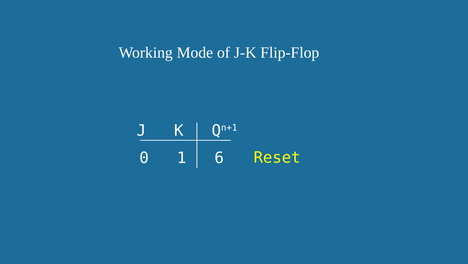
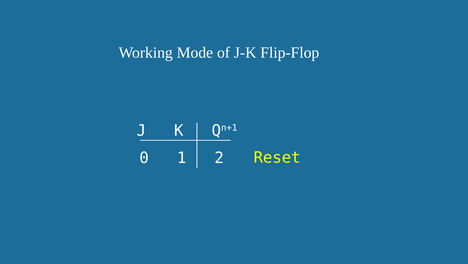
6: 6 -> 2
